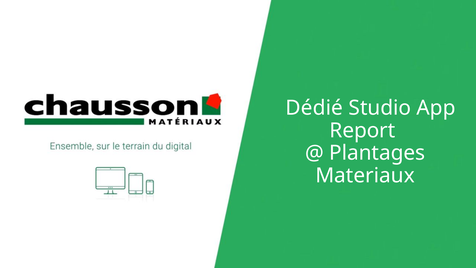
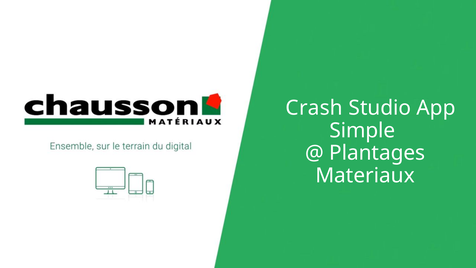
Dédié: Dédié -> Crash
Report: Report -> Simple
